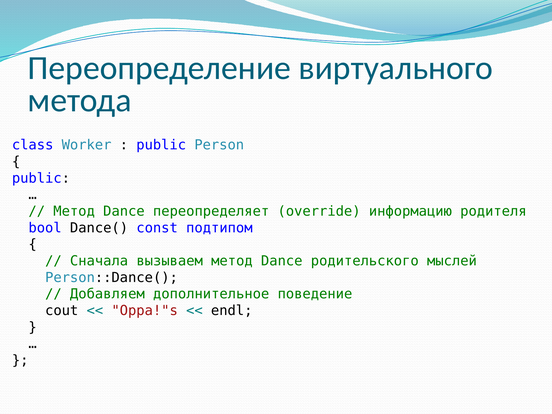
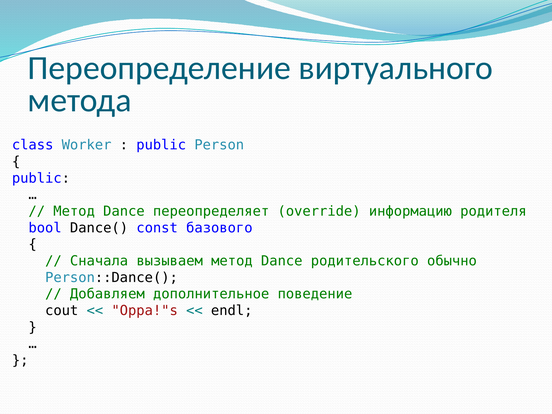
подтипом: подтипом -> базового
мыслей: мыслей -> обычно
